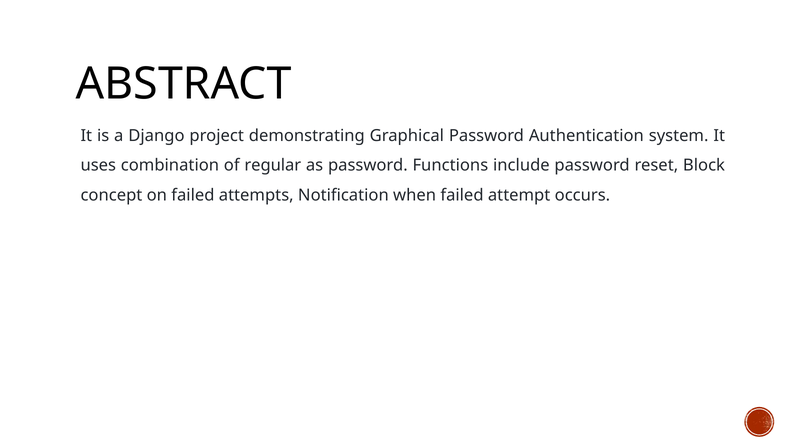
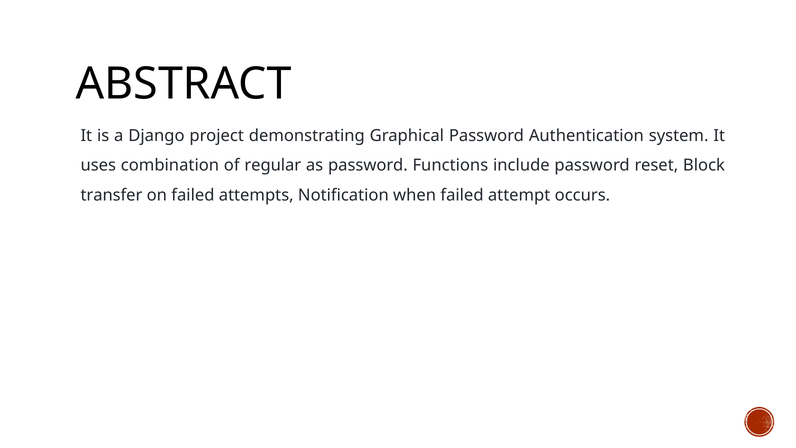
concept: concept -> transfer
